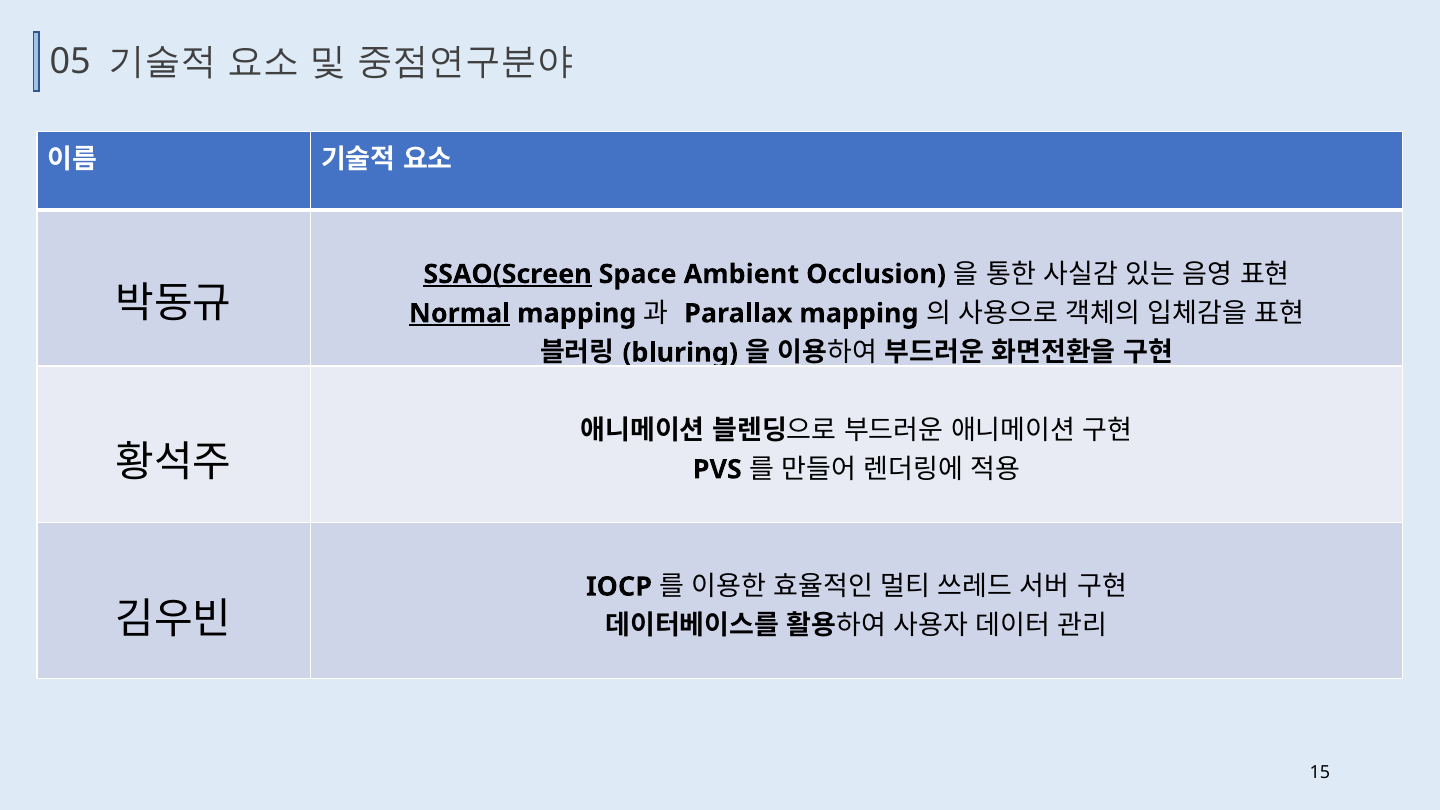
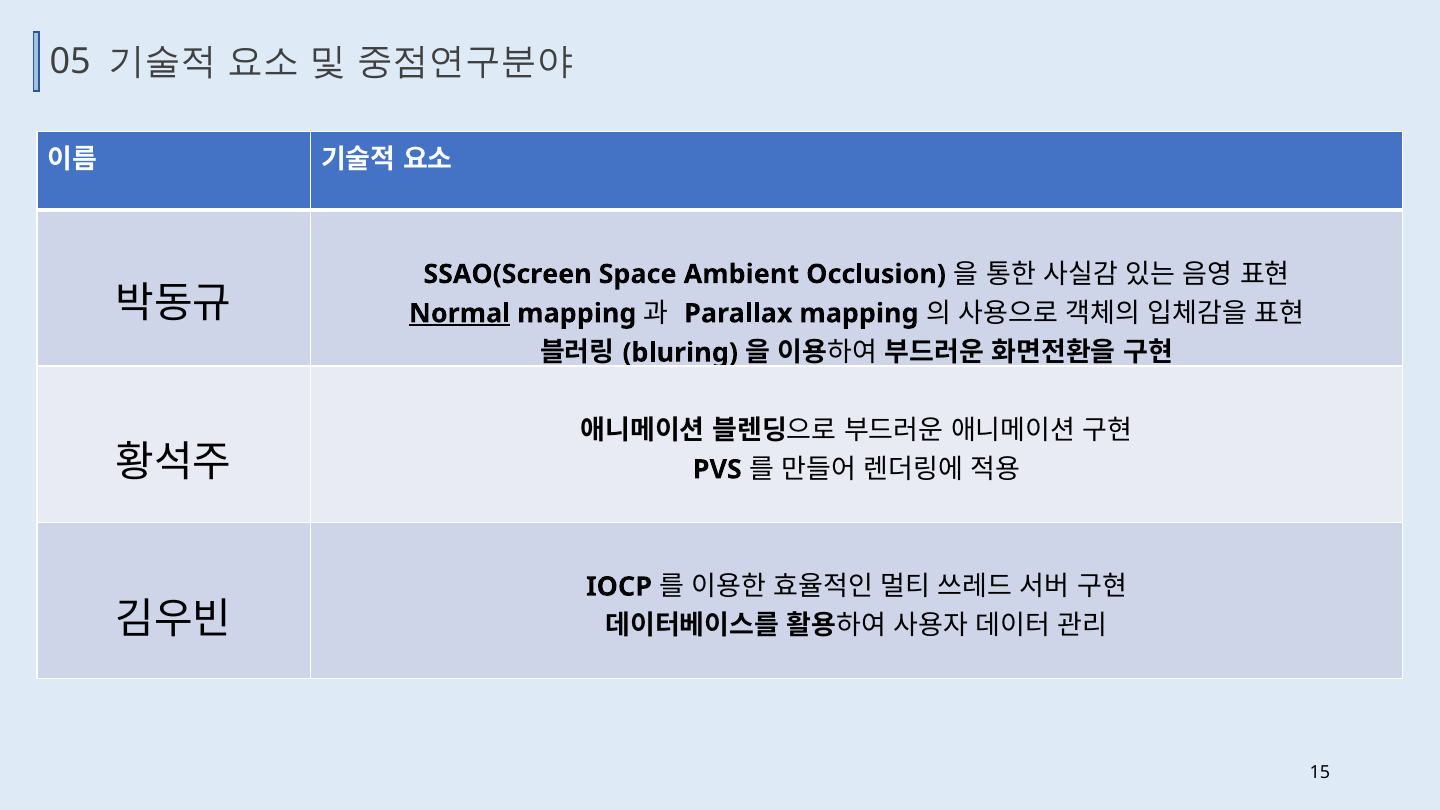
SSAO(Screen underline: present -> none
